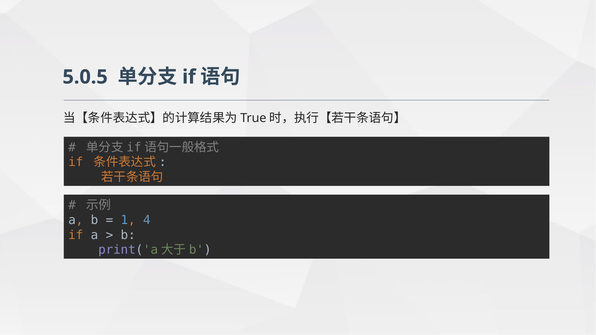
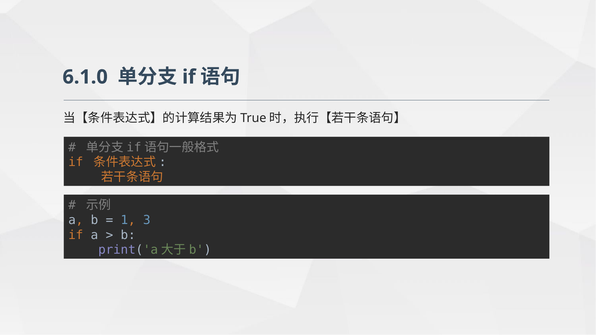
5.0.5: 5.0.5 -> 6.1.0
4: 4 -> 3
